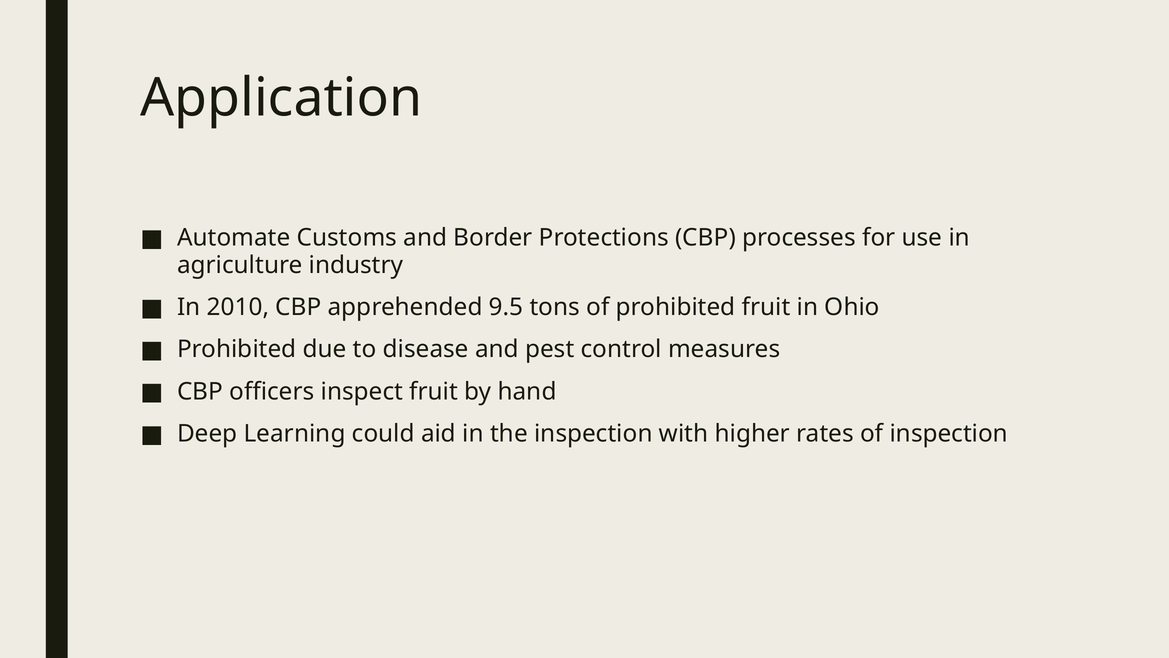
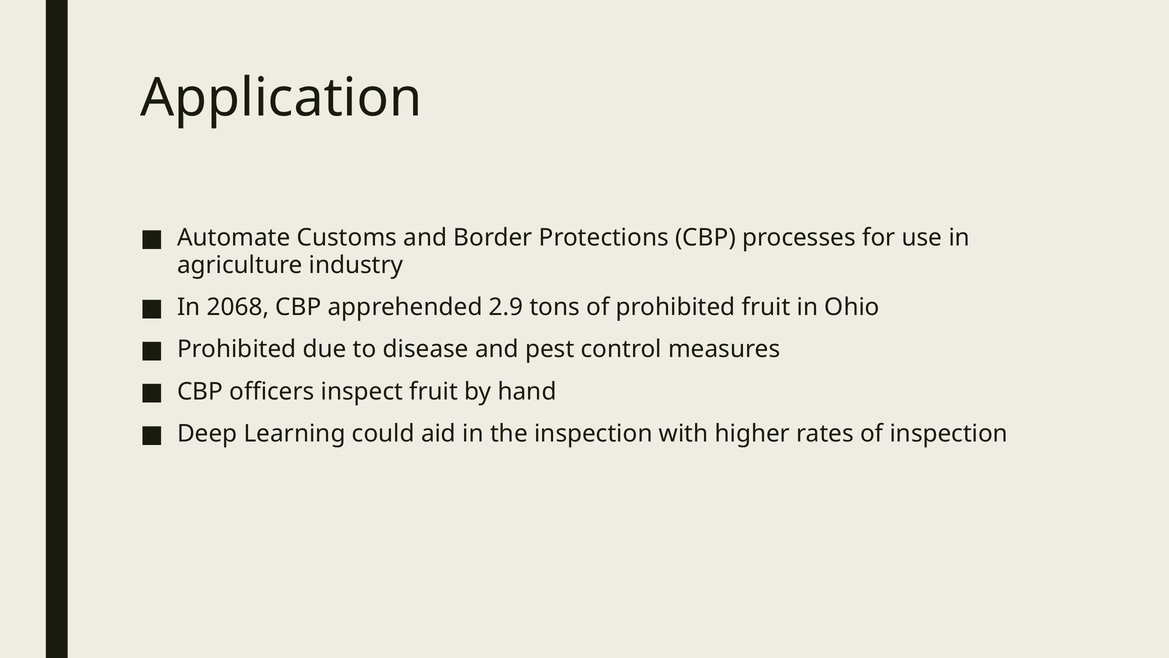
2010: 2010 -> 2068
9.5: 9.5 -> 2.9
